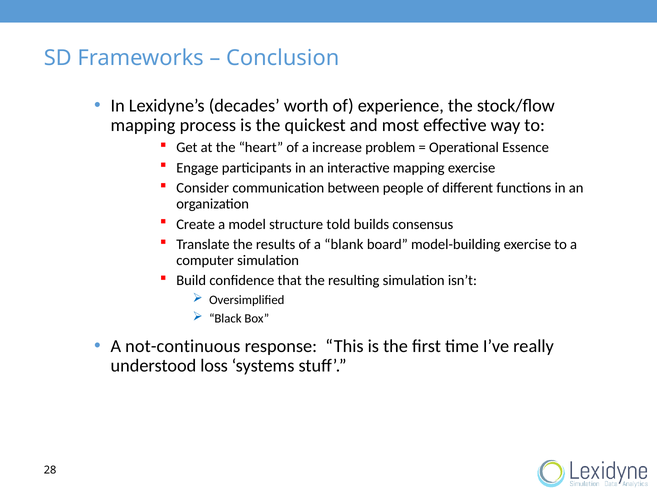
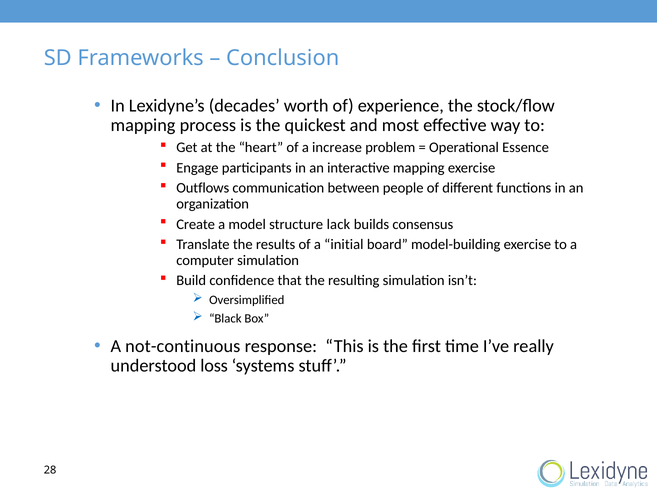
Consider: Consider -> Outflows
told: told -> lack
blank: blank -> initial
